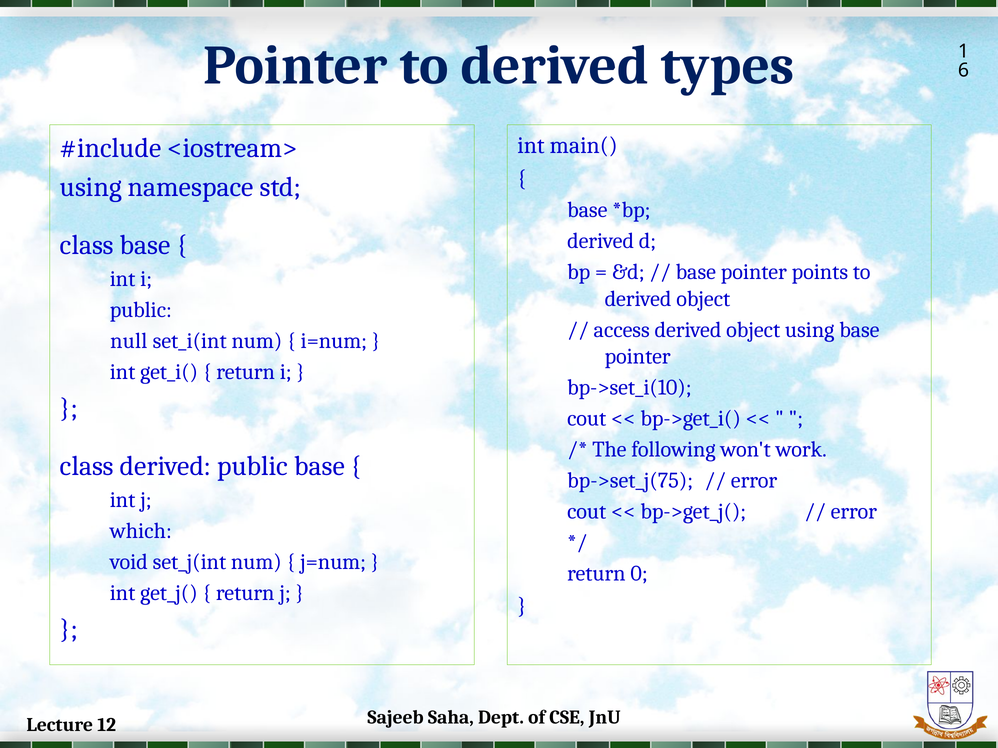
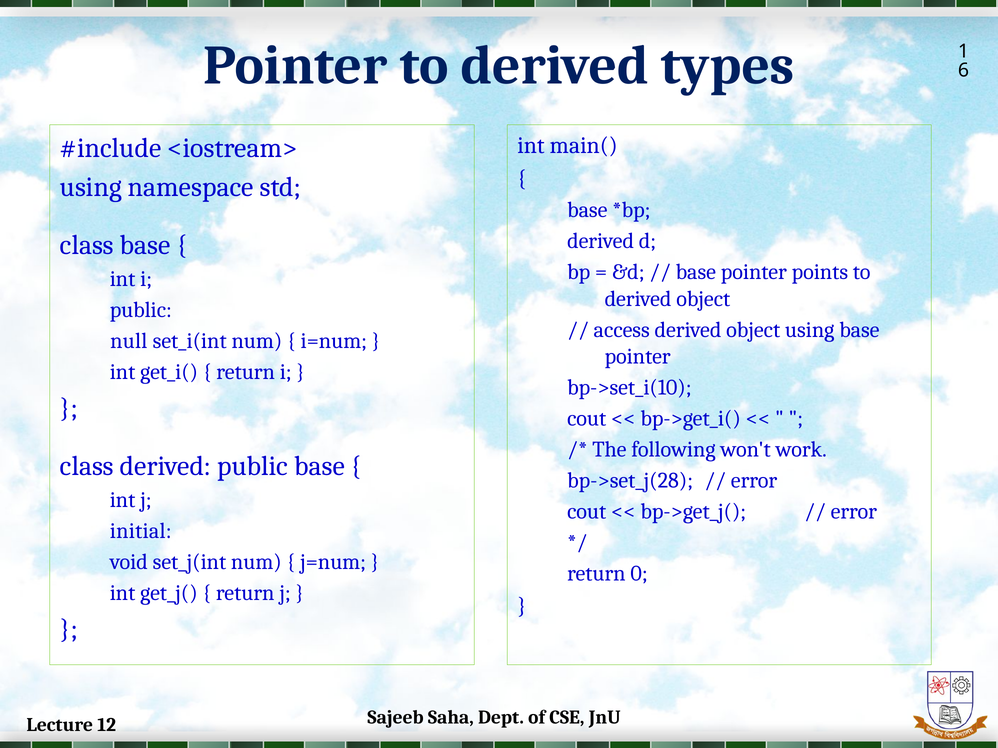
bp->set_j(75: bp->set_j(75 -> bp->set_j(28
which: which -> initial
